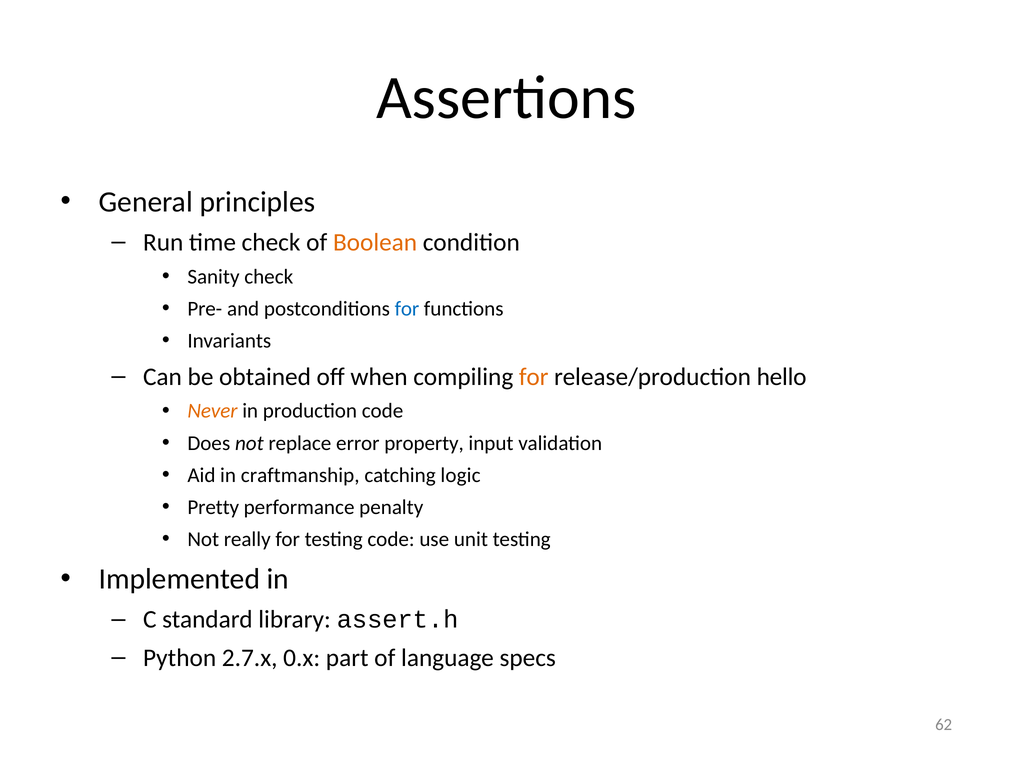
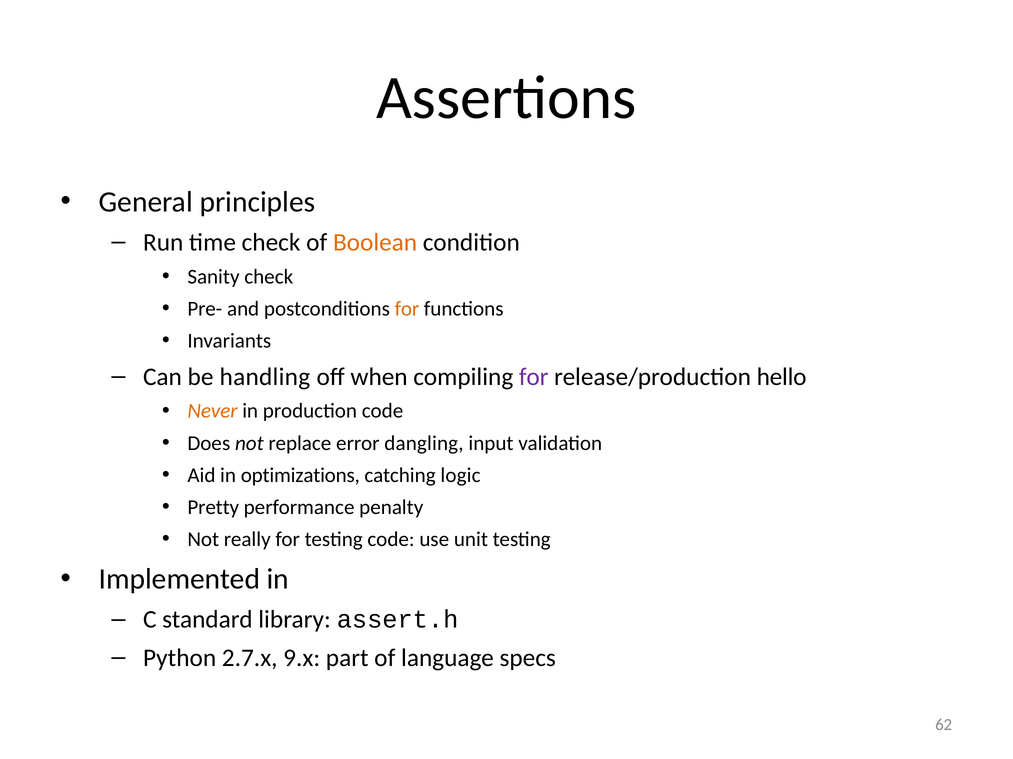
for at (407, 309) colour: blue -> orange
obtained: obtained -> handling
for at (534, 377) colour: orange -> purple
property: property -> dangling
craftmanship: craftmanship -> optimizations
0.x: 0.x -> 9.x
